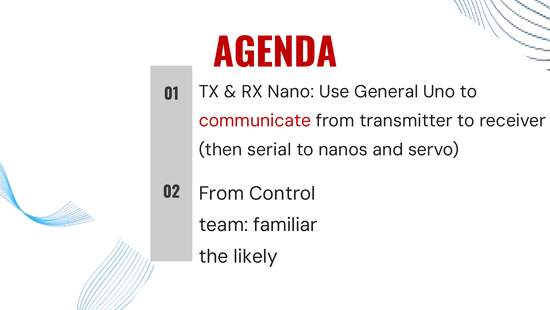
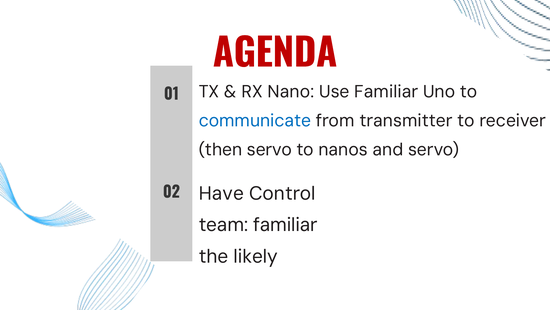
Use General: General -> Familiar
communicate colour: red -> blue
then serial: serial -> servo
From at (221, 193): From -> Have
